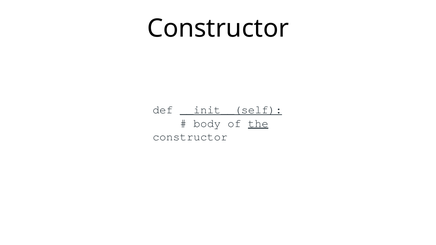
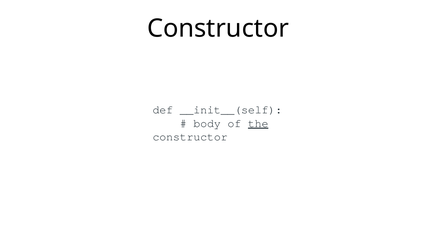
__init__(self underline: present -> none
